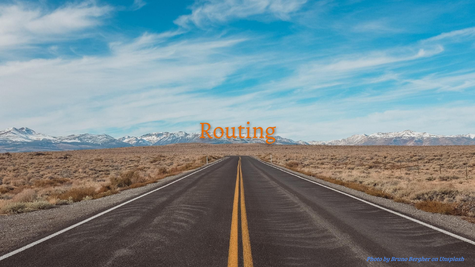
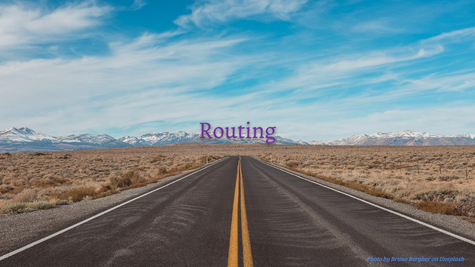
Routing colour: orange -> purple
